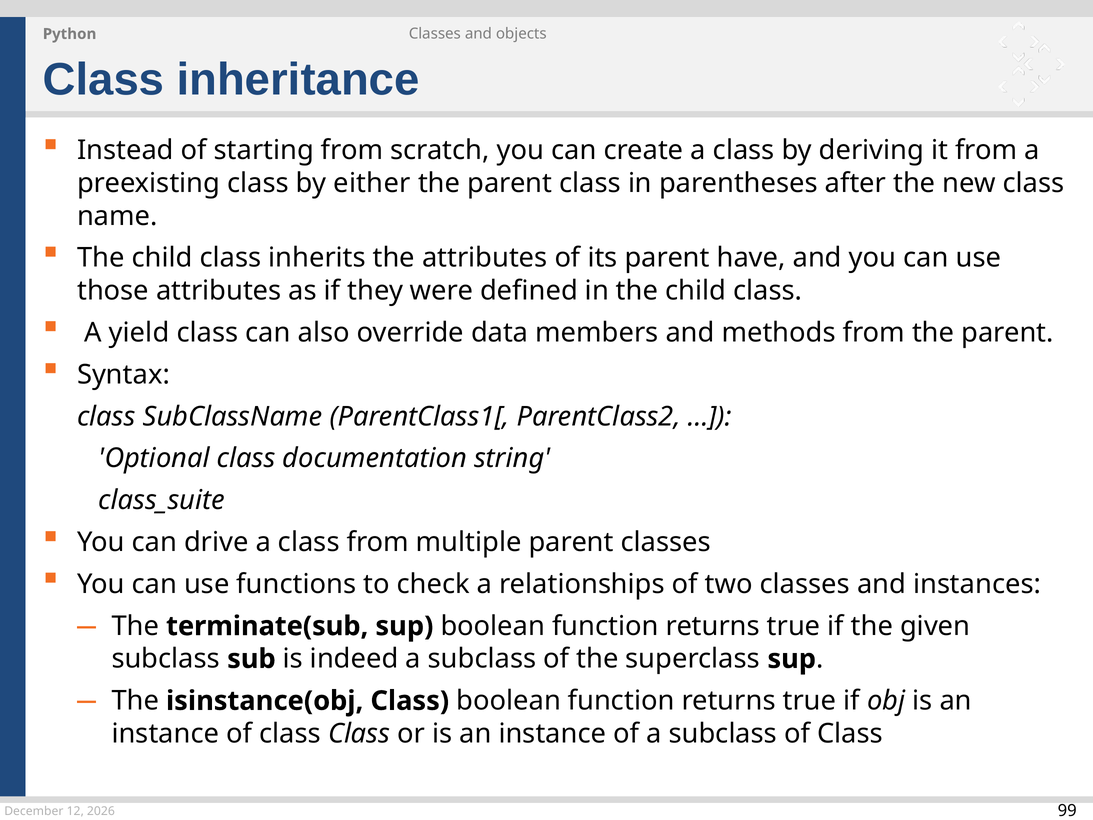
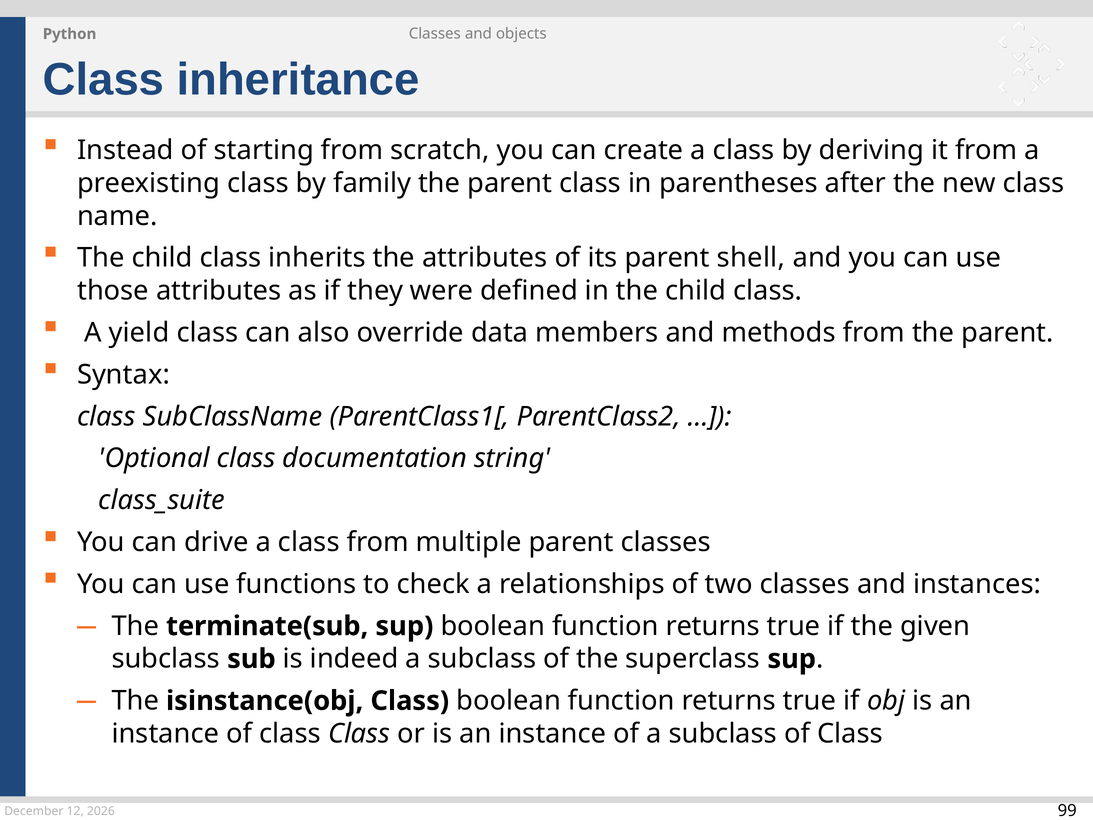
either: either -> family
have: have -> shell
